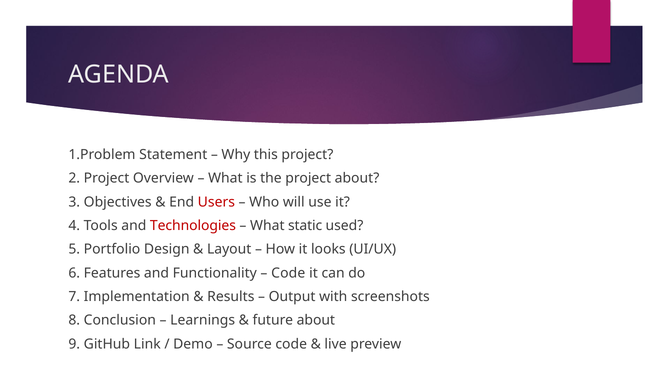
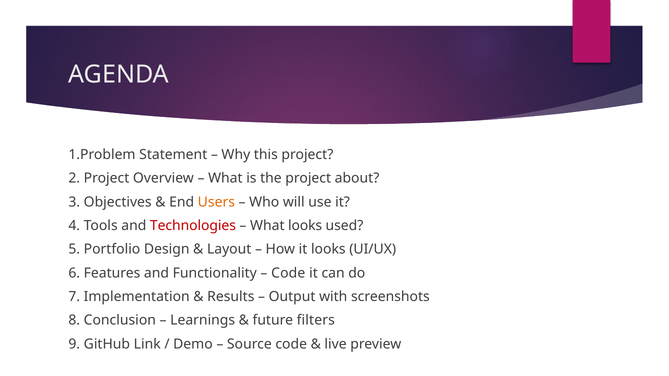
Users colour: red -> orange
What static: static -> looks
future about: about -> filters
